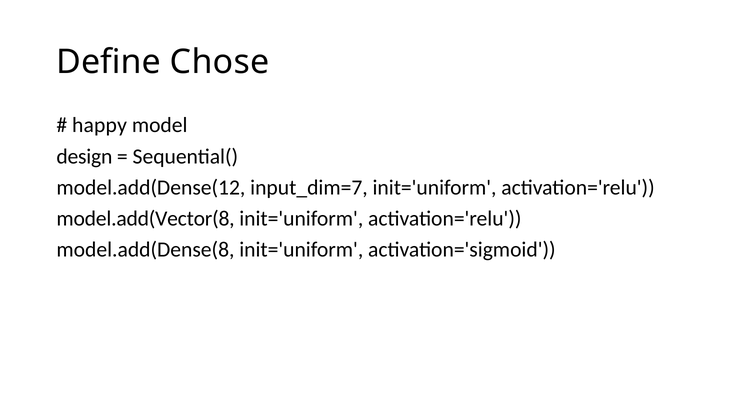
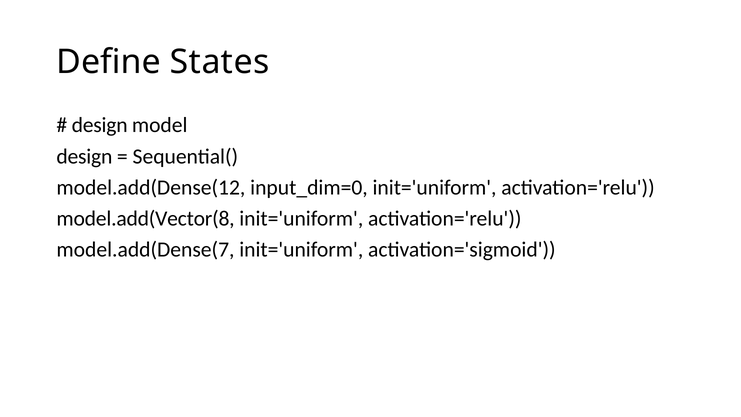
Chose: Chose -> States
happy at (99, 125): happy -> design
input_dim=7: input_dim=7 -> input_dim=0
model.add(Dense(8: model.add(Dense(8 -> model.add(Dense(7
